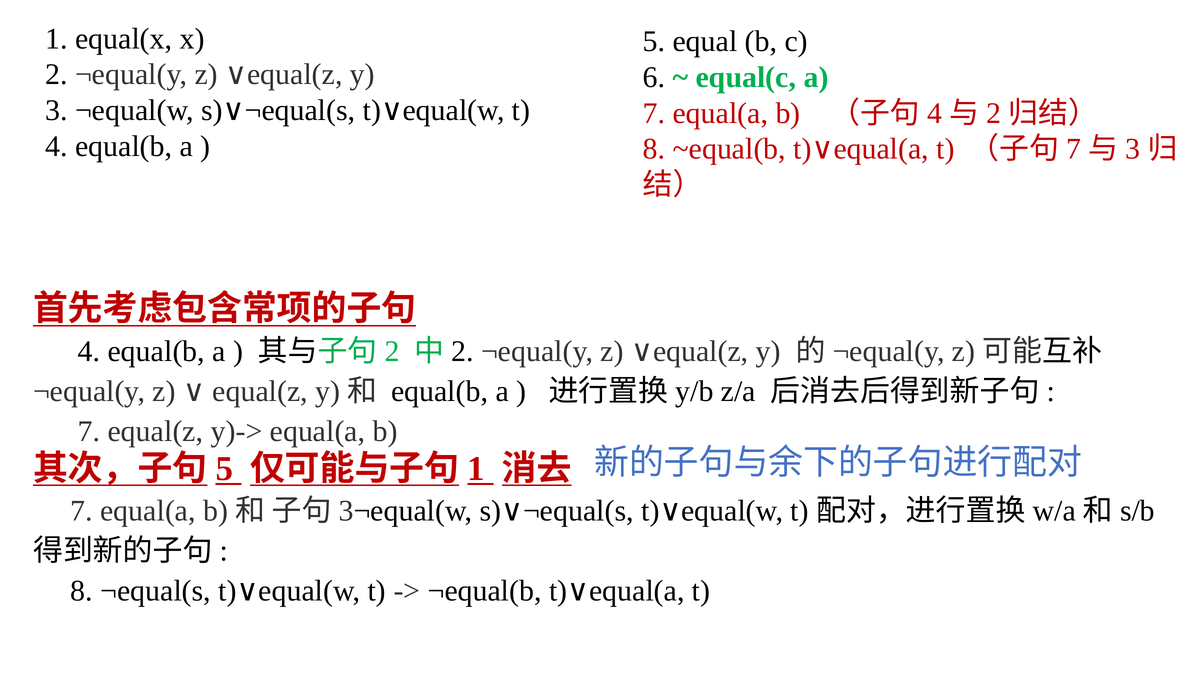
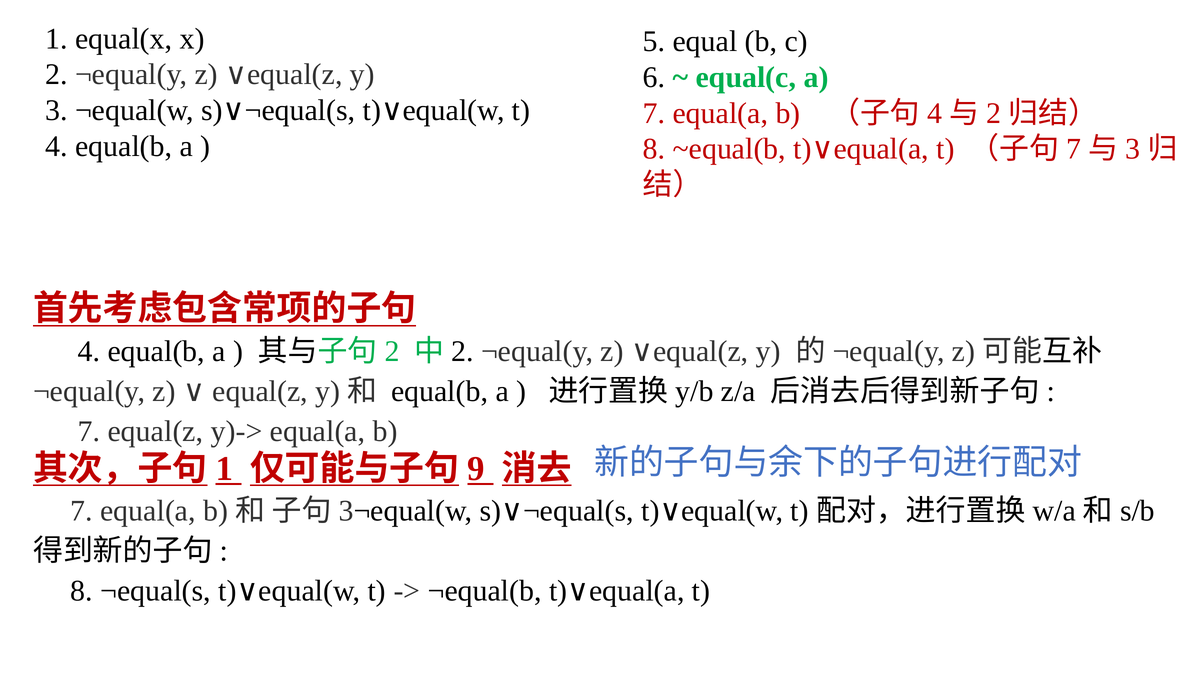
5 at (224, 468): 5 -> 1
1 at (476, 468): 1 -> 9
